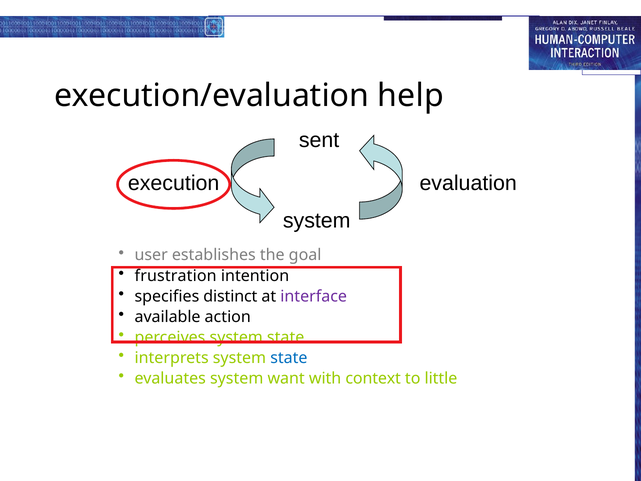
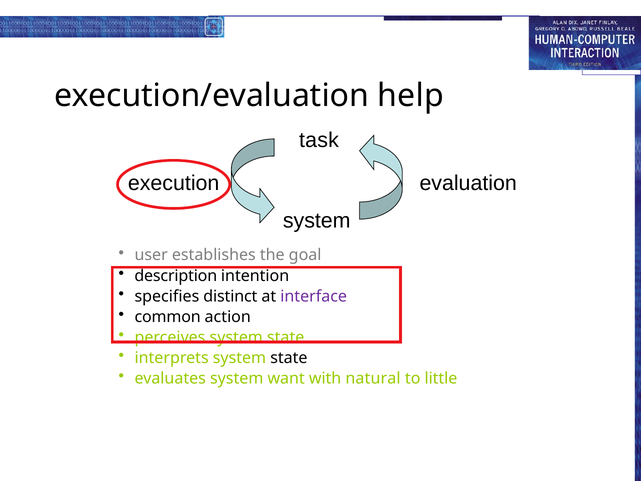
sent: sent -> task
frustration: frustration -> description
available: available -> common
state at (289, 358) colour: blue -> black
context: context -> natural
